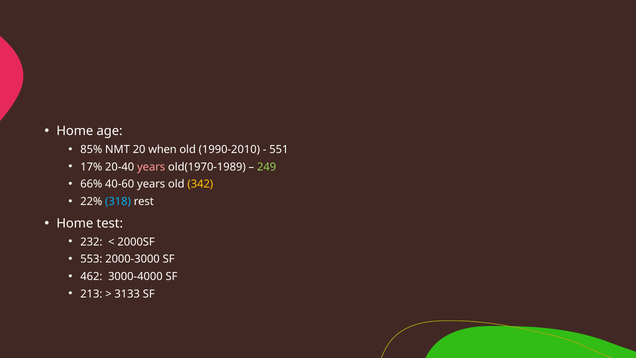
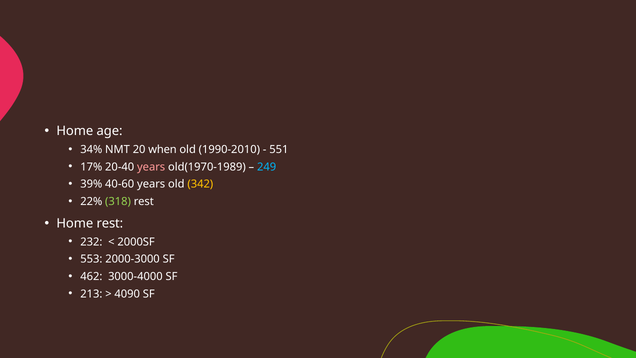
85%: 85% -> 34%
249 colour: light green -> light blue
66%: 66% -> 39%
318 colour: light blue -> light green
Home test: test -> rest
3133: 3133 -> 4090
